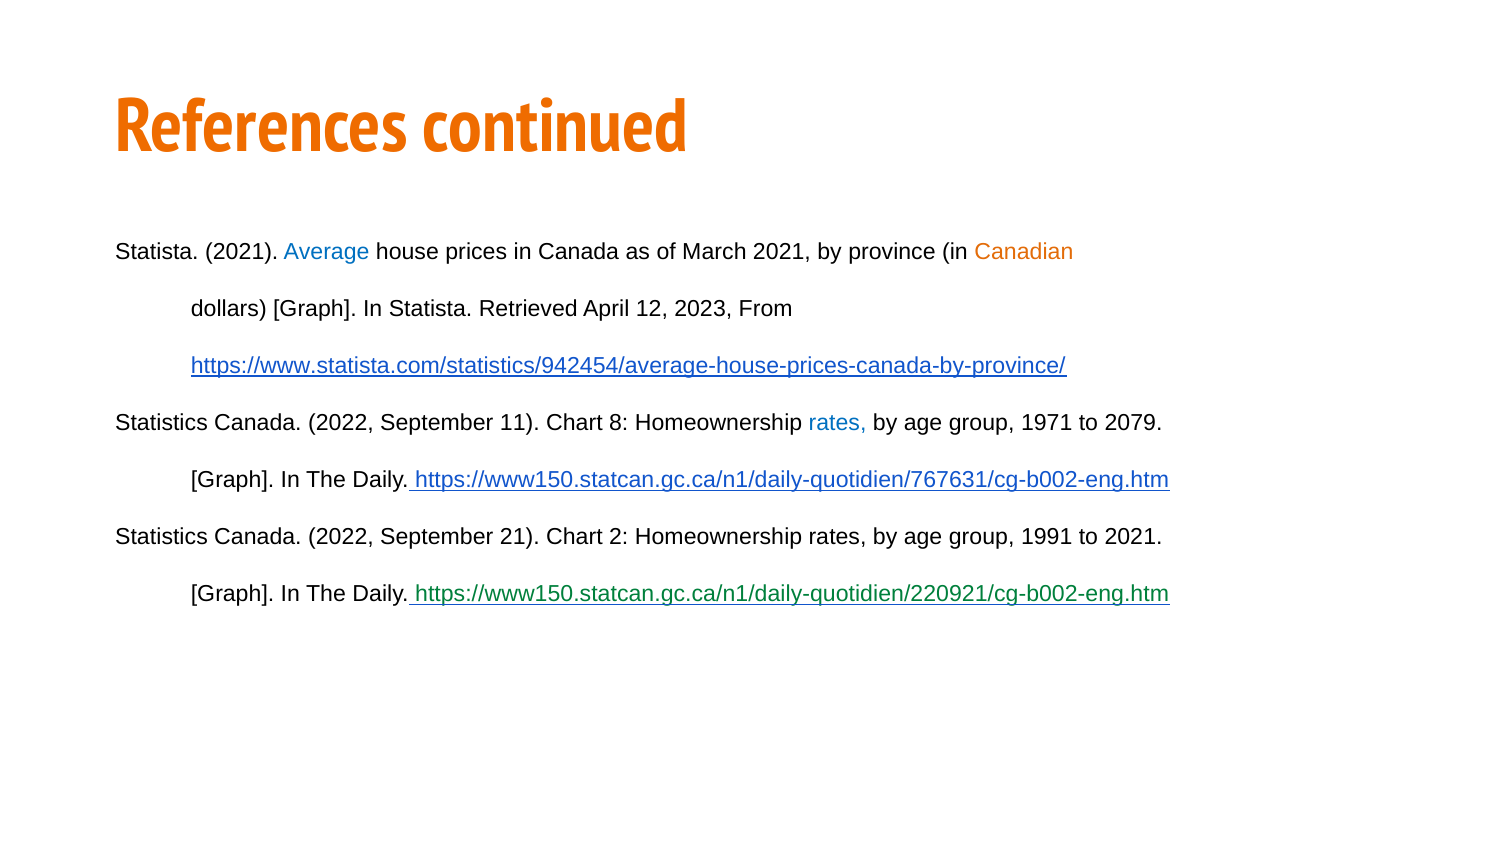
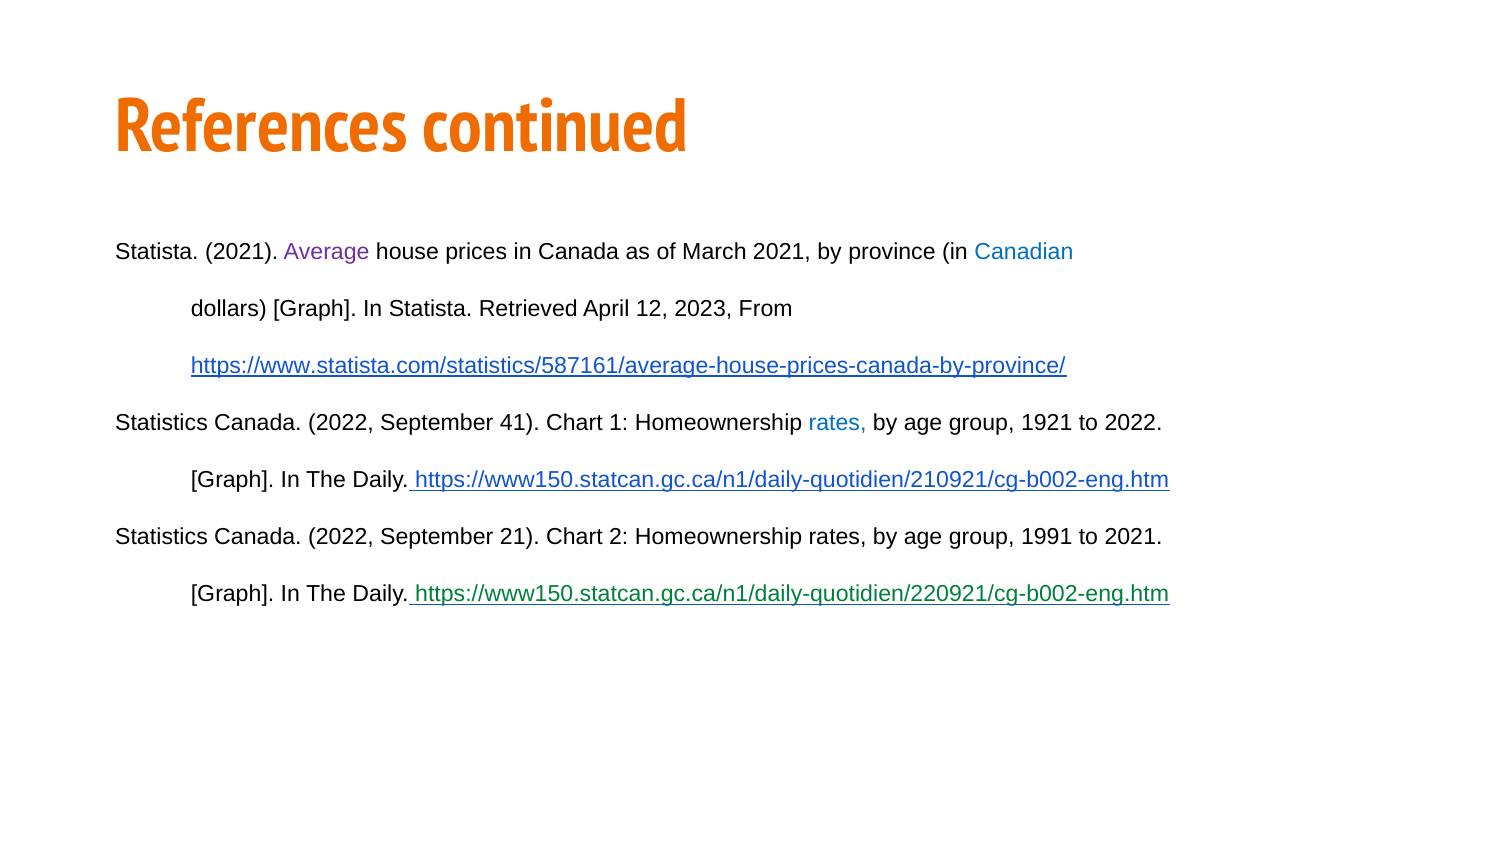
Average colour: blue -> purple
Canadian colour: orange -> blue
https://www.statista.com/statistics/942454/average-house-prices-canada-by-province/: https://www.statista.com/statistics/942454/average-house-prices-canada-by-province/ -> https://www.statista.com/statistics/587161/average-house-prices-canada-by-province/
11: 11 -> 41
8: 8 -> 1
1971: 1971 -> 1921
to 2079: 2079 -> 2022
https://www150.statcan.gc.ca/n1/daily-quotidien/767631/cg-b002-eng.htm: https://www150.statcan.gc.ca/n1/daily-quotidien/767631/cg-b002-eng.htm -> https://www150.statcan.gc.ca/n1/daily-quotidien/210921/cg-b002-eng.htm
